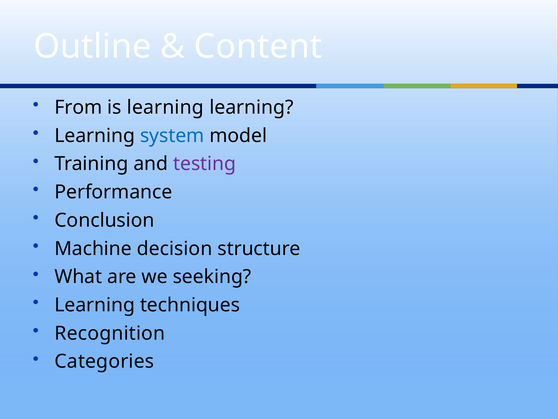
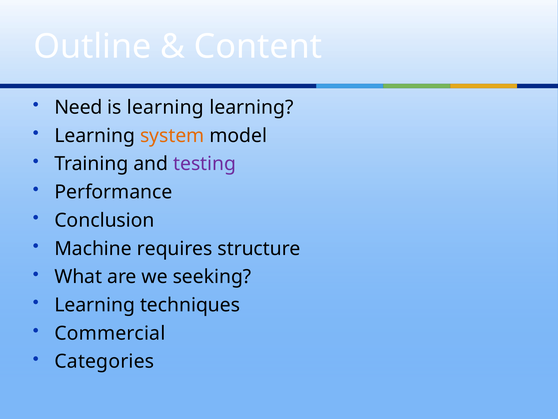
From: From -> Need
system colour: blue -> orange
decision: decision -> requires
Recognition: Recognition -> Commercial
